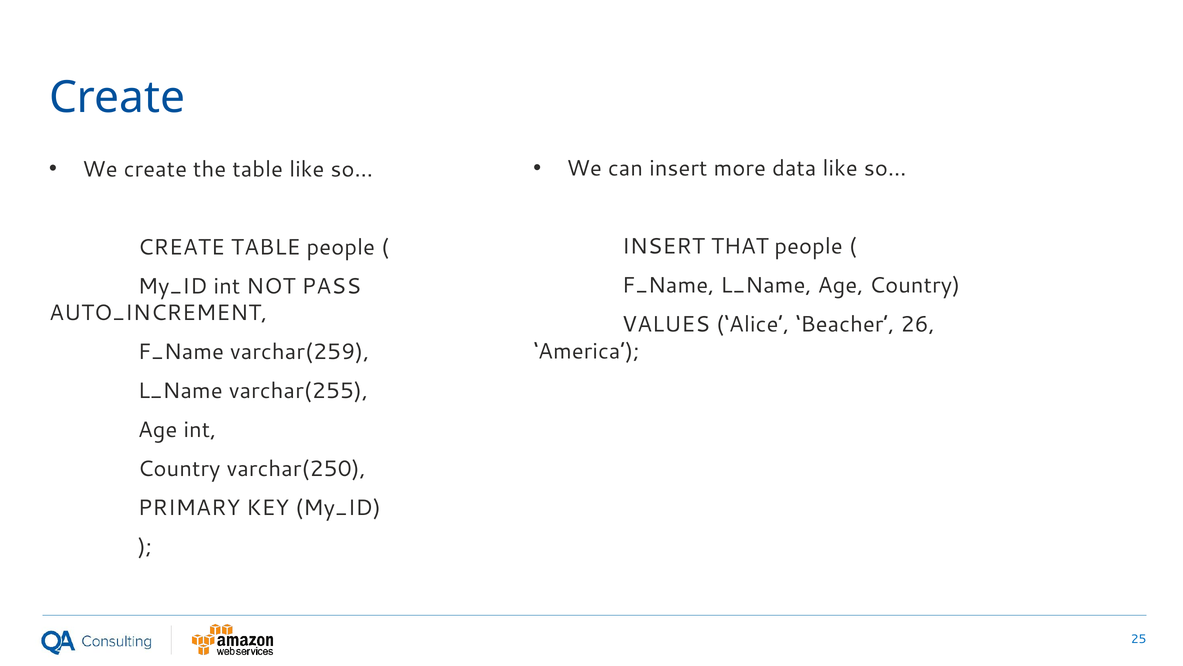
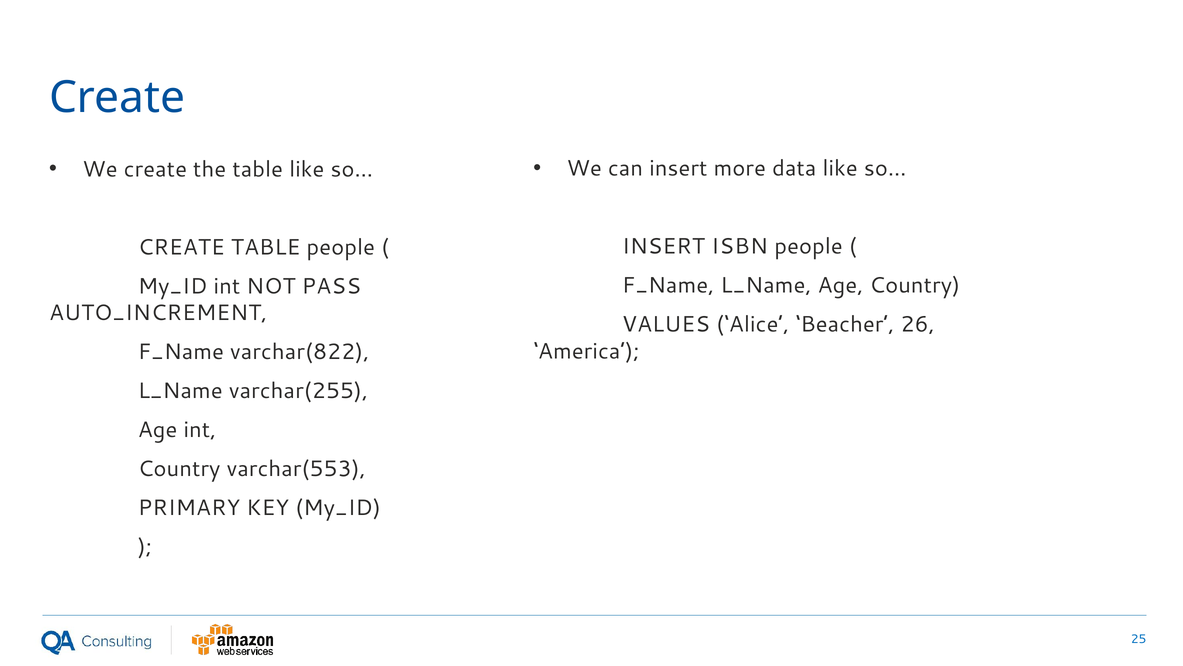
THAT: THAT -> ISBN
varchar(259: varchar(259 -> varchar(822
varchar(250: varchar(250 -> varchar(553
